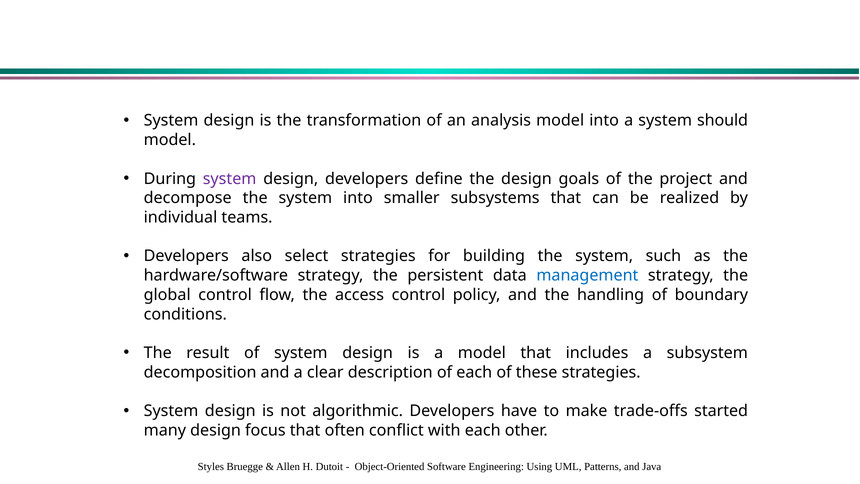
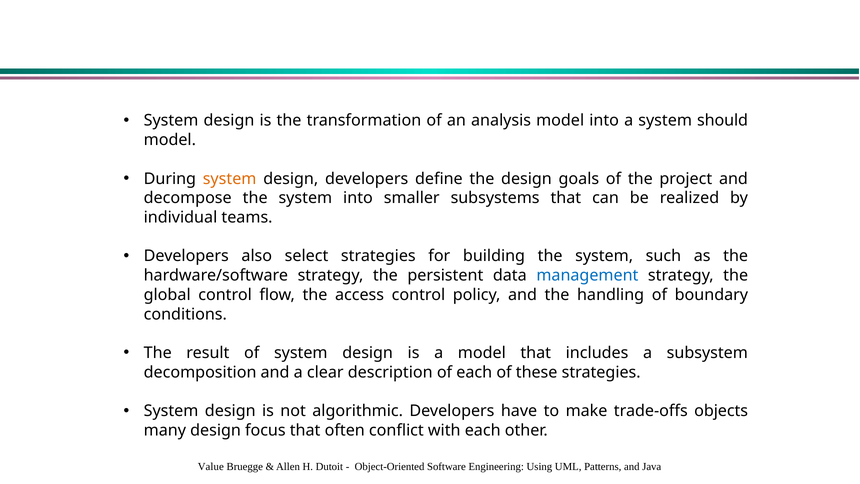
system at (230, 179) colour: purple -> orange
started: started -> objects
Styles: Styles -> Value
